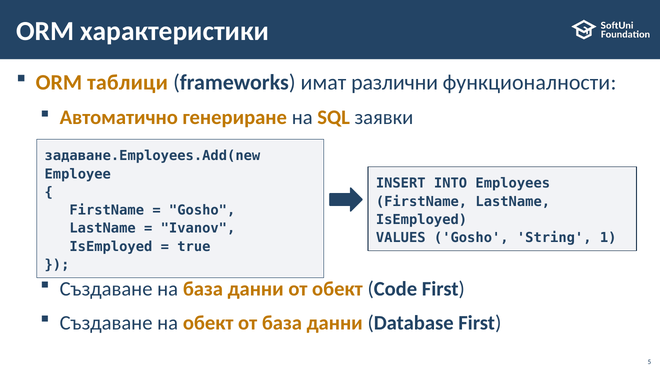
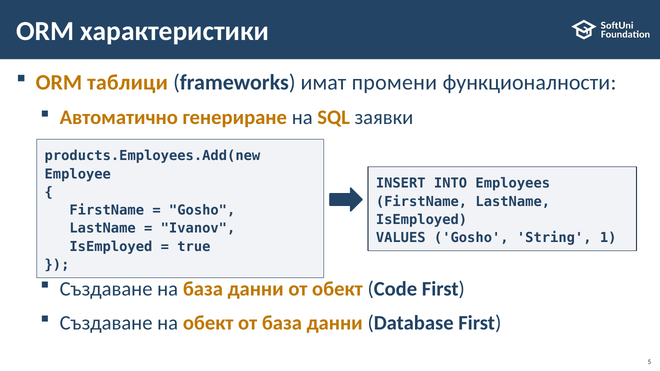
различни: различни -> промени
задаване.Employees.Add(new: задаване.Employees.Add(new -> products.Employees.Add(new
